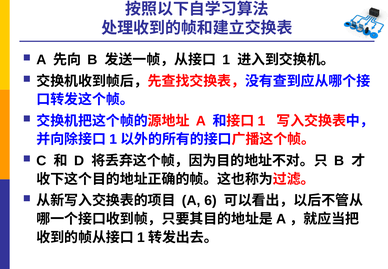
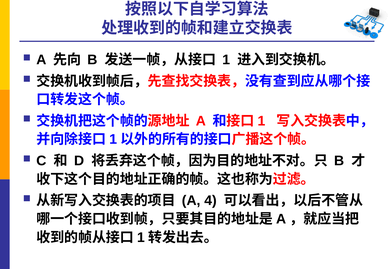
6: 6 -> 4
